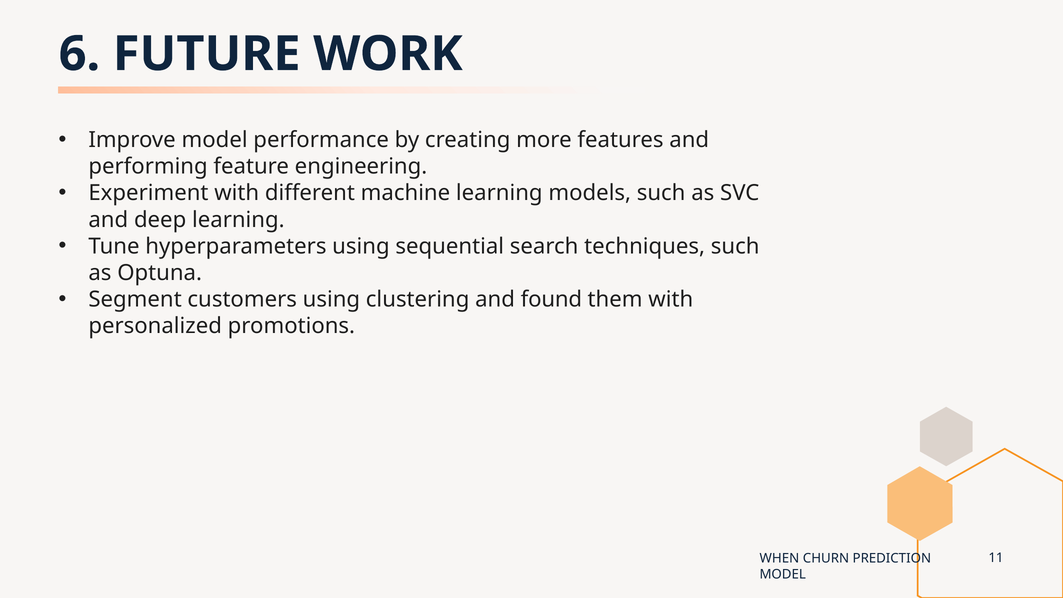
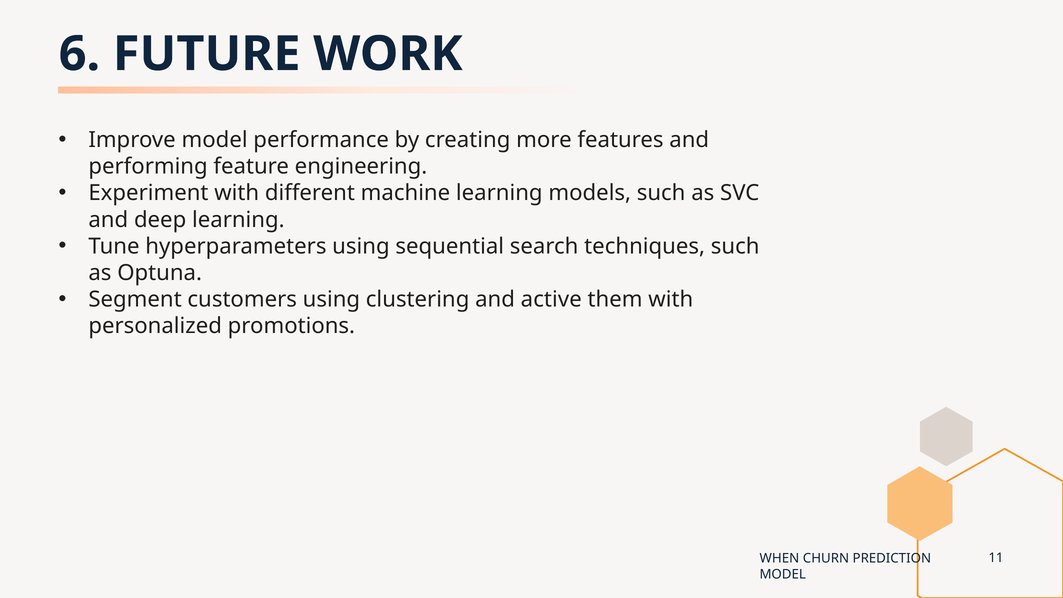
found: found -> active
